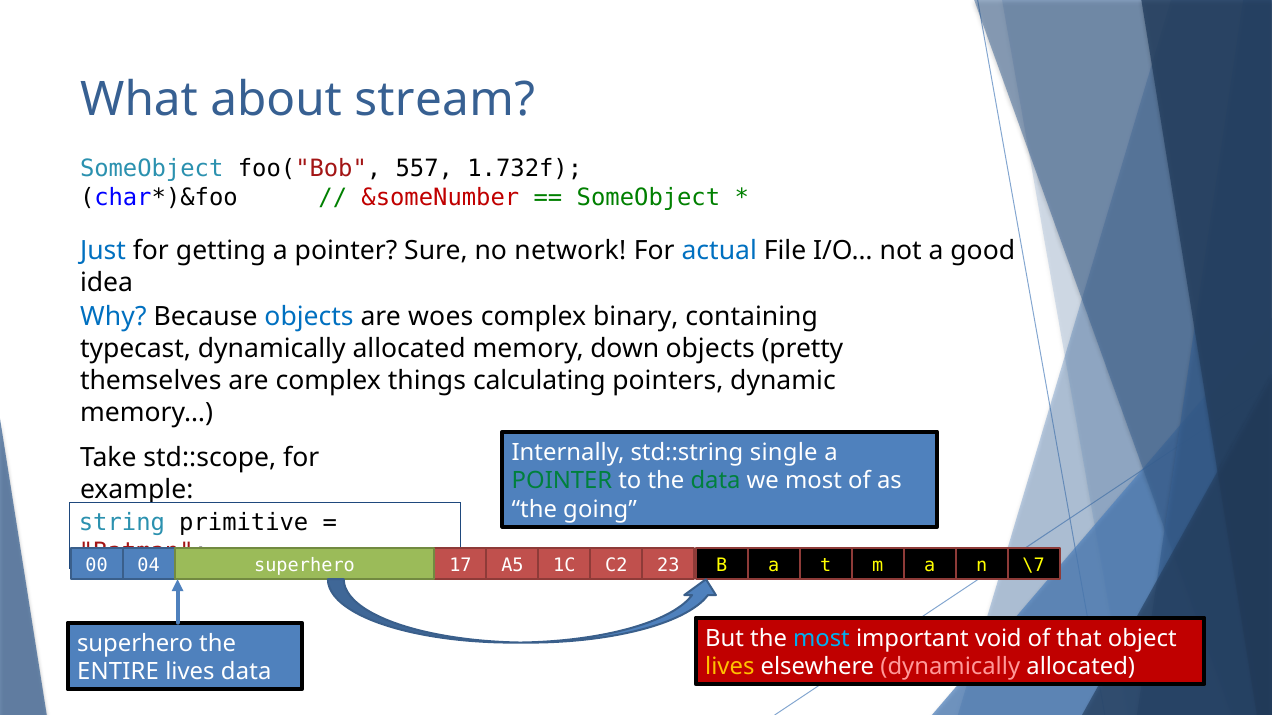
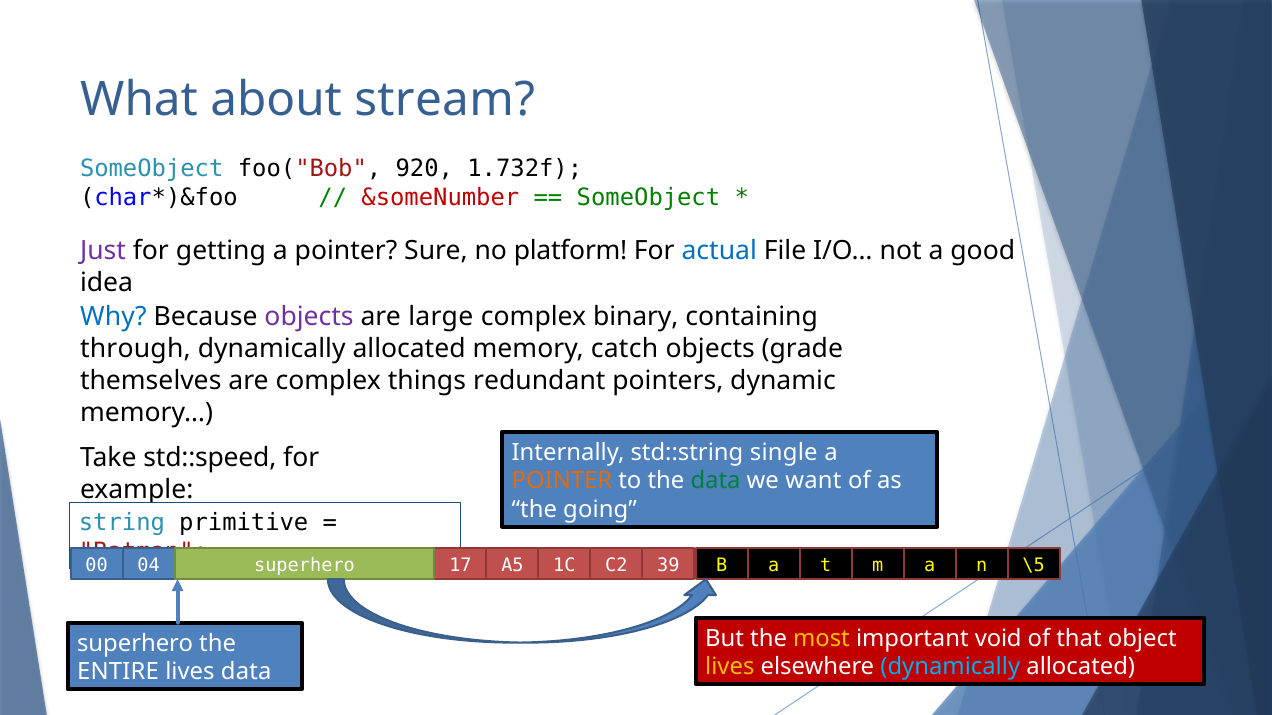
557: 557 -> 920
Just colour: blue -> purple
network: network -> platform
objects at (309, 317) colour: blue -> purple
woes: woes -> large
typecast: typecast -> through
down: down -> catch
pretty: pretty -> grade
calculating: calculating -> redundant
std::scope: std::scope -> std::speed
POINTER at (562, 481) colour: green -> orange
we most: most -> want
23: 23 -> 39
\7: \7 -> \5
most at (821, 639) colour: light blue -> yellow
dynamically at (950, 667) colour: pink -> light blue
